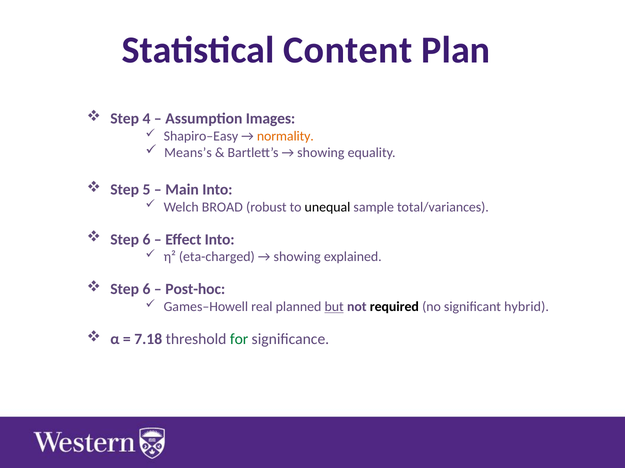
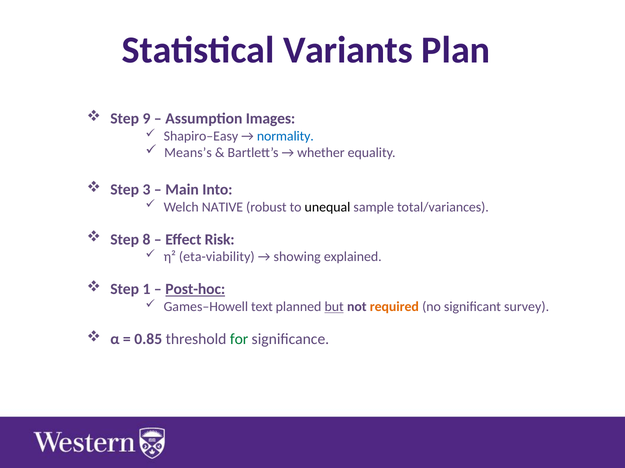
Content: Content -> Variants
4: 4 -> 9
normality colour: orange -> blue
showing at (321, 153): showing -> whether
5: 5 -> 3
BROAD: BROAD -> NATIVE
6 at (146, 240): 6 -> 8
Effect Into: Into -> Risk
eta-charged: eta-charged -> eta-viability
6 at (146, 290): 6 -> 1
Post-hoc underline: none -> present
real: real -> text
required colour: black -> orange
hybrid: hybrid -> survey
7.18: 7.18 -> 0.85
